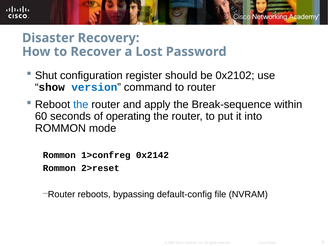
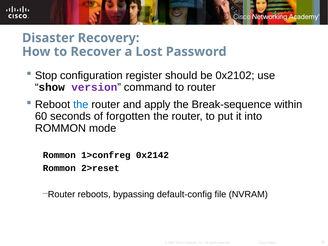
Shut: Shut -> Stop
version colour: blue -> purple
operating: operating -> forgotten
